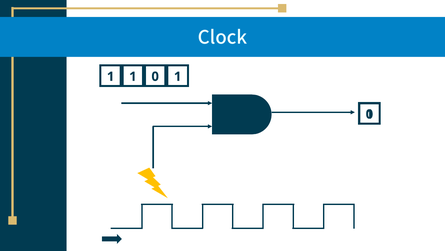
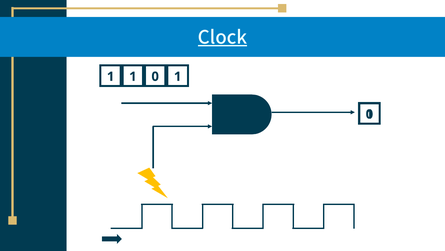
Clock underline: none -> present
